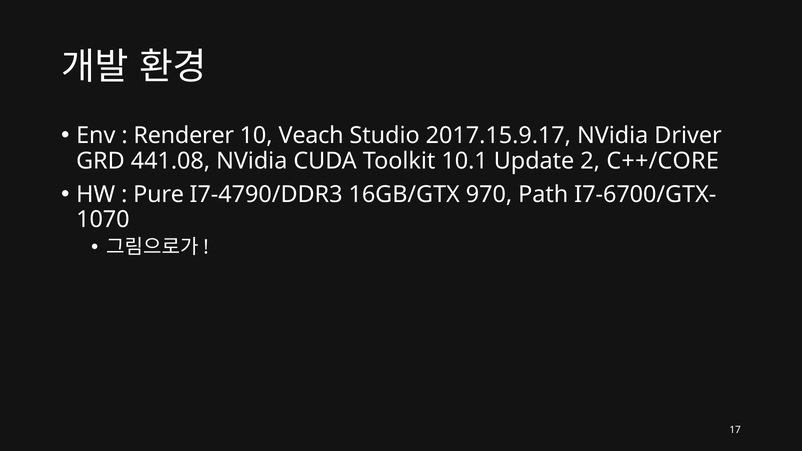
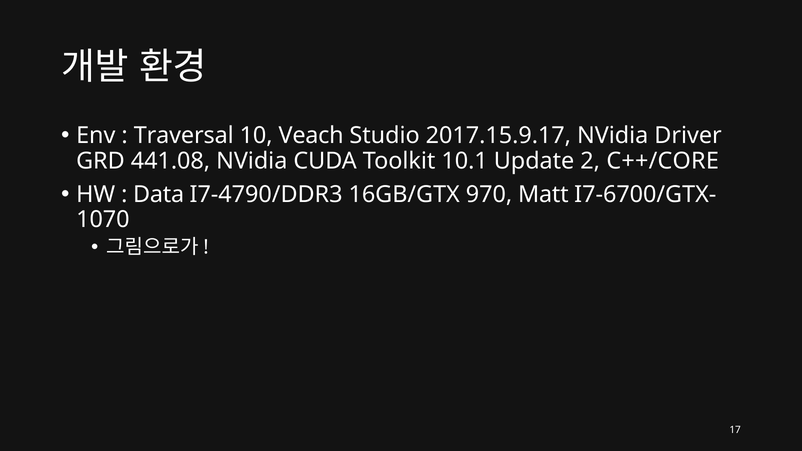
Renderer: Renderer -> Traversal
Pure: Pure -> Data
Path: Path -> Matt
